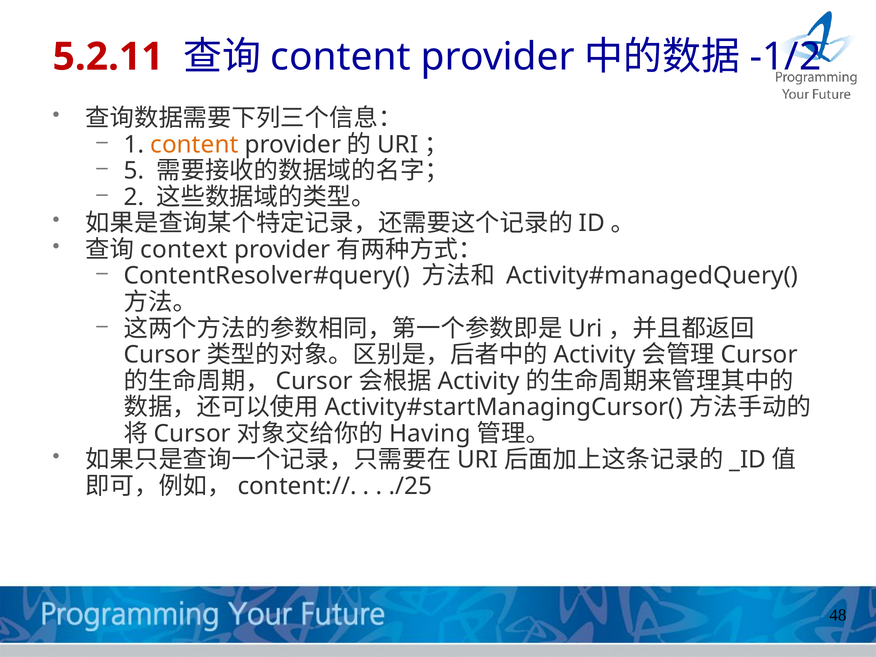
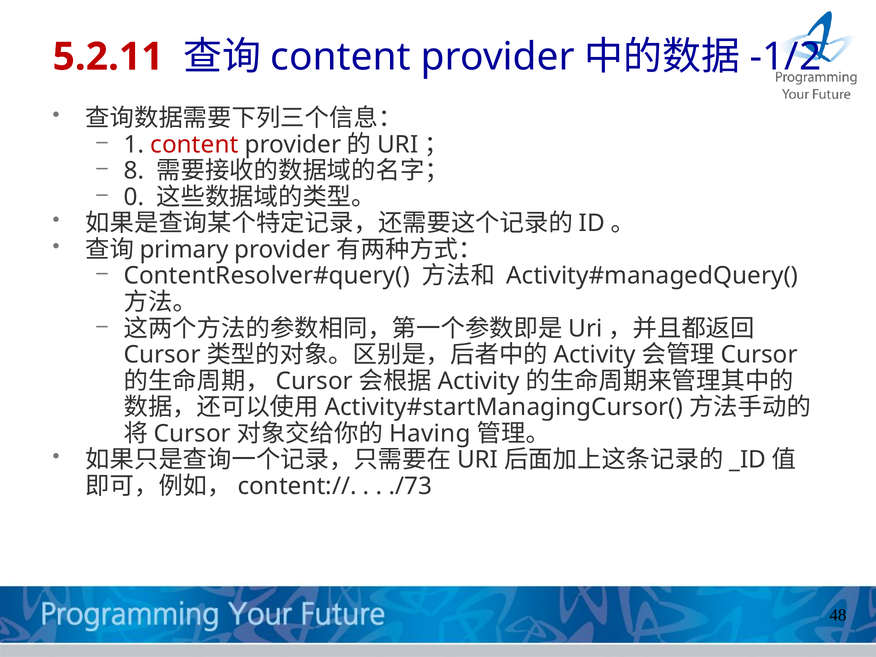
content at (194, 145) colour: orange -> red
5: 5 -> 8
2: 2 -> 0
context: context -> primary
./25: ./25 -> ./73
